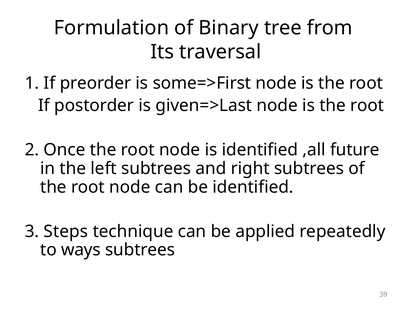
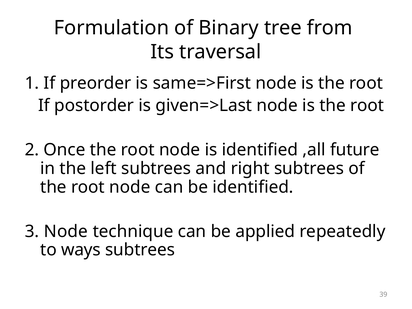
some=>First: some=>First -> same=>First
3 Steps: Steps -> Node
